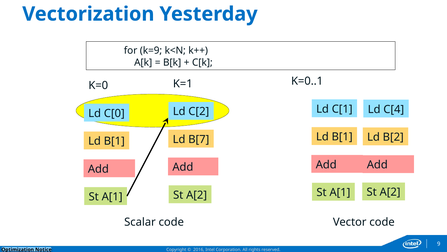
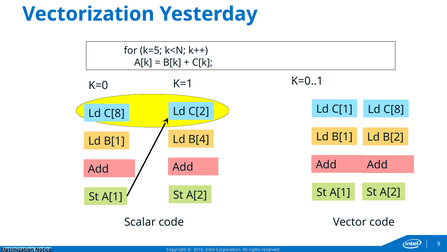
k=9: k=9 -> k=5
C[4 at (394, 109): C[4 -> C[8
C[0 at (114, 113): C[0 -> C[8
B[7: B[7 -> B[4
